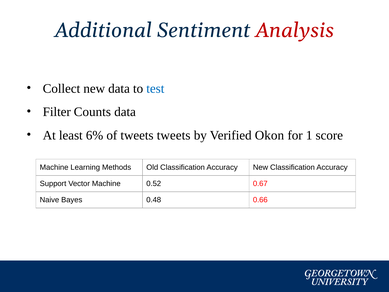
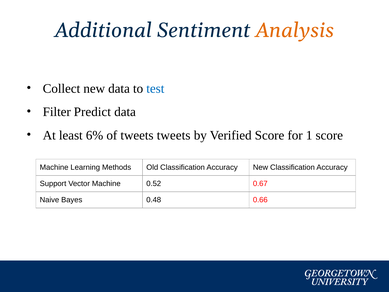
Analysis colour: red -> orange
Counts: Counts -> Predict
Verified Okon: Okon -> Score
